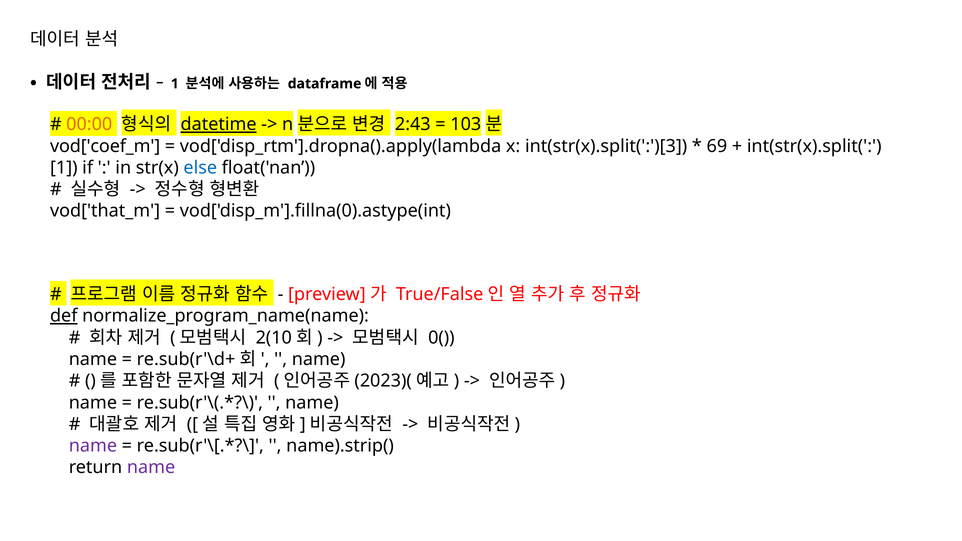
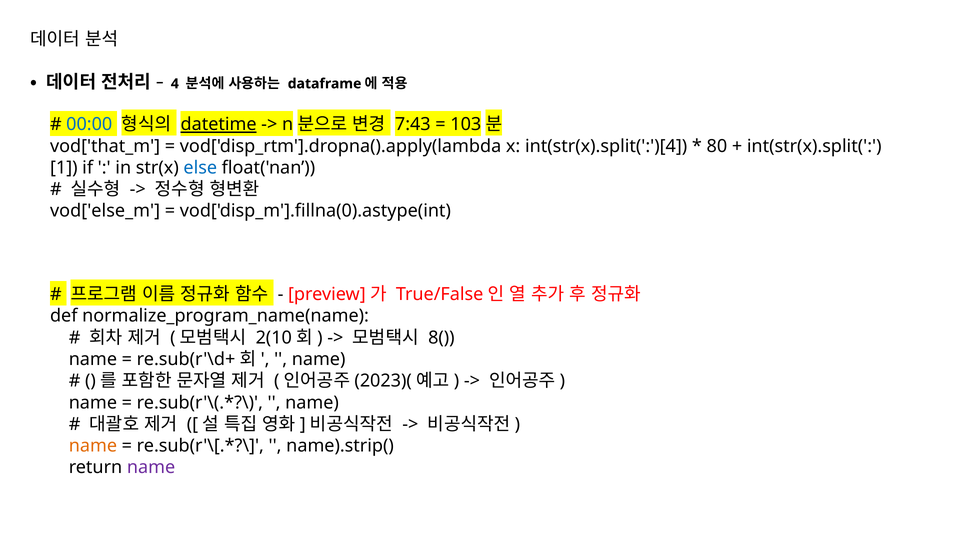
1 at (175, 84): 1 -> 4
00:00 colour: orange -> blue
2:43: 2:43 -> 7:43
vod['coef_m: vod['coef_m -> vod['that_m
int(str(x).split(':')[3: int(str(x).split(':')[3 -> int(str(x).split(':')[4
69: 69 -> 80
vod['that_m: vod['that_m -> vod['else_m
def underline: present -> none
0(: 0( -> 8(
name at (93, 446) colour: purple -> orange
